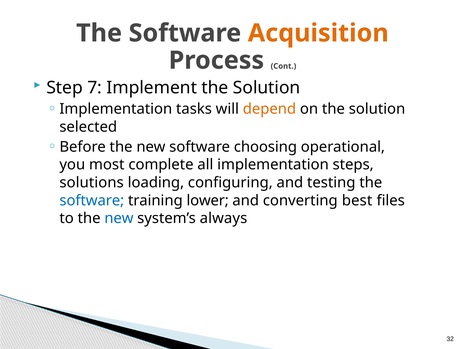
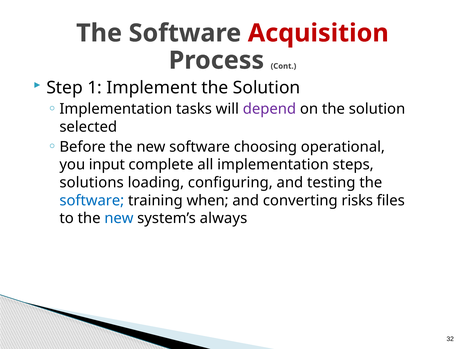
Acquisition colour: orange -> red
7: 7 -> 1
depend colour: orange -> purple
most: most -> input
lower: lower -> when
best: best -> risks
